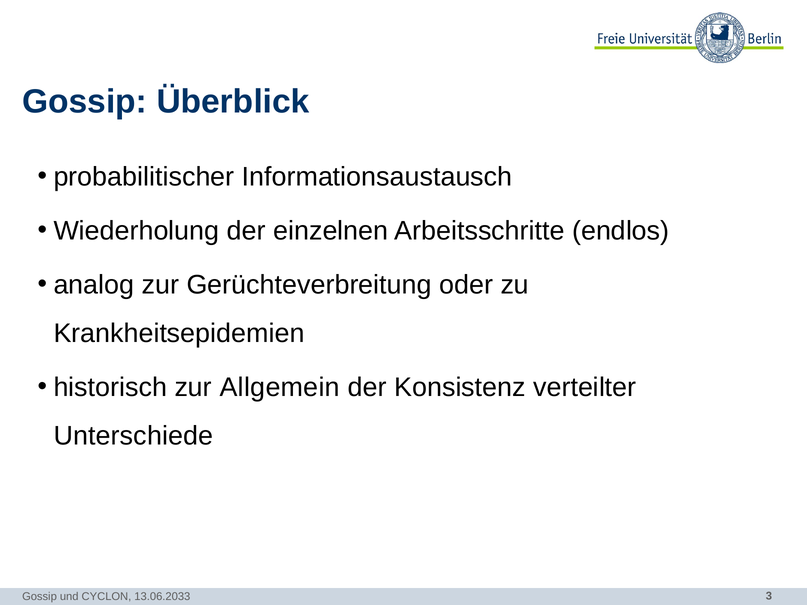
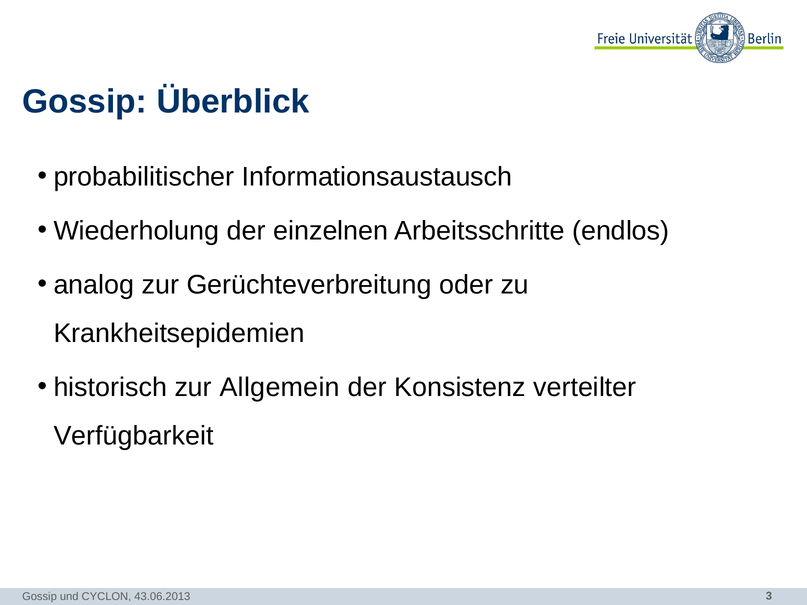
Unterschiede: Unterschiede -> Verfügbarkeit
13.06.2033: 13.06.2033 -> 43.06.2013
